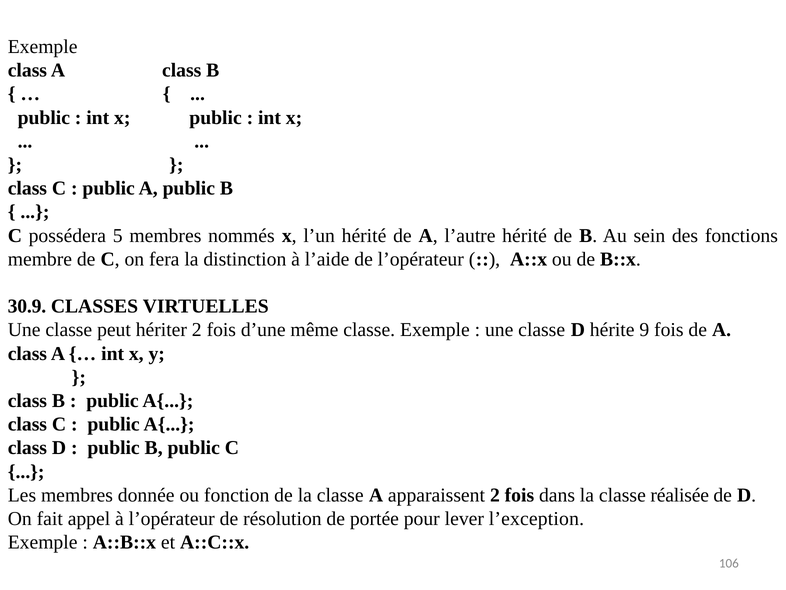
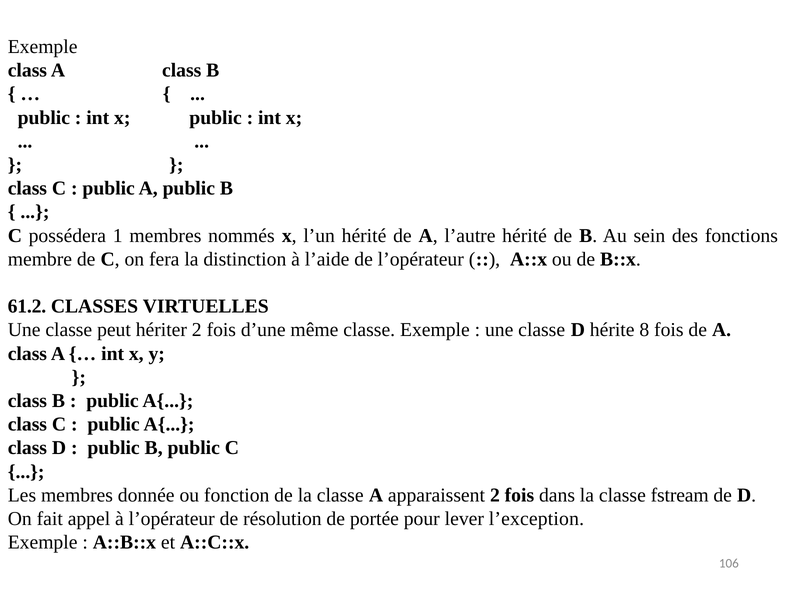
5: 5 -> 1
30.9: 30.9 -> 61.2
9: 9 -> 8
réalisée: réalisée -> fstream
